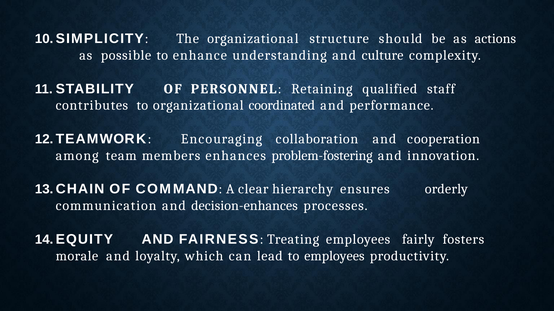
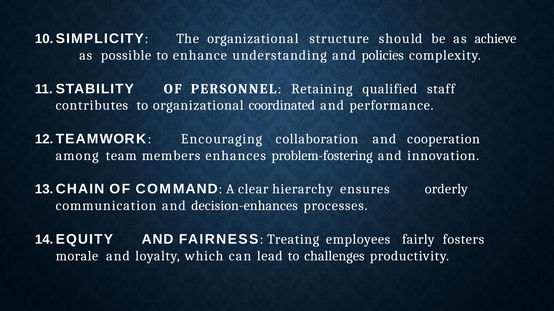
actions: actions -> achieve
culture: culture -> policies
to employees: employees -> challenges
